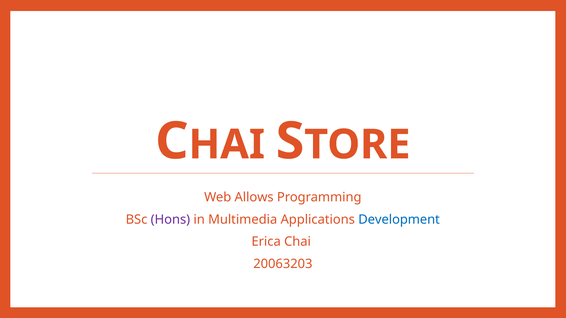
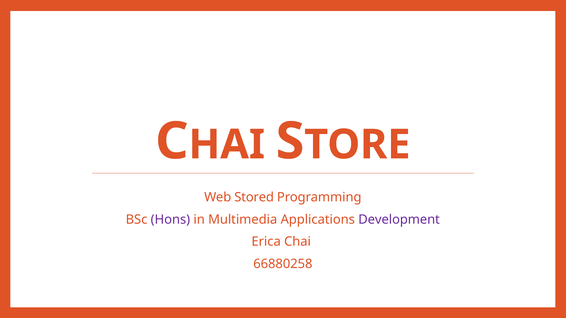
Allows: Allows -> Stored
Development colour: blue -> purple
20063203: 20063203 -> 66880258
